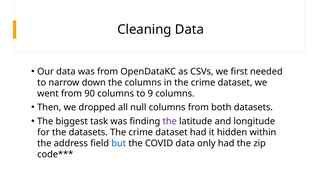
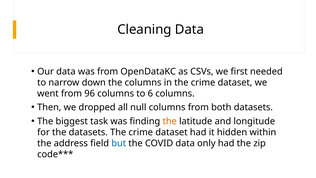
90: 90 -> 96
9: 9 -> 6
the at (170, 121) colour: purple -> orange
